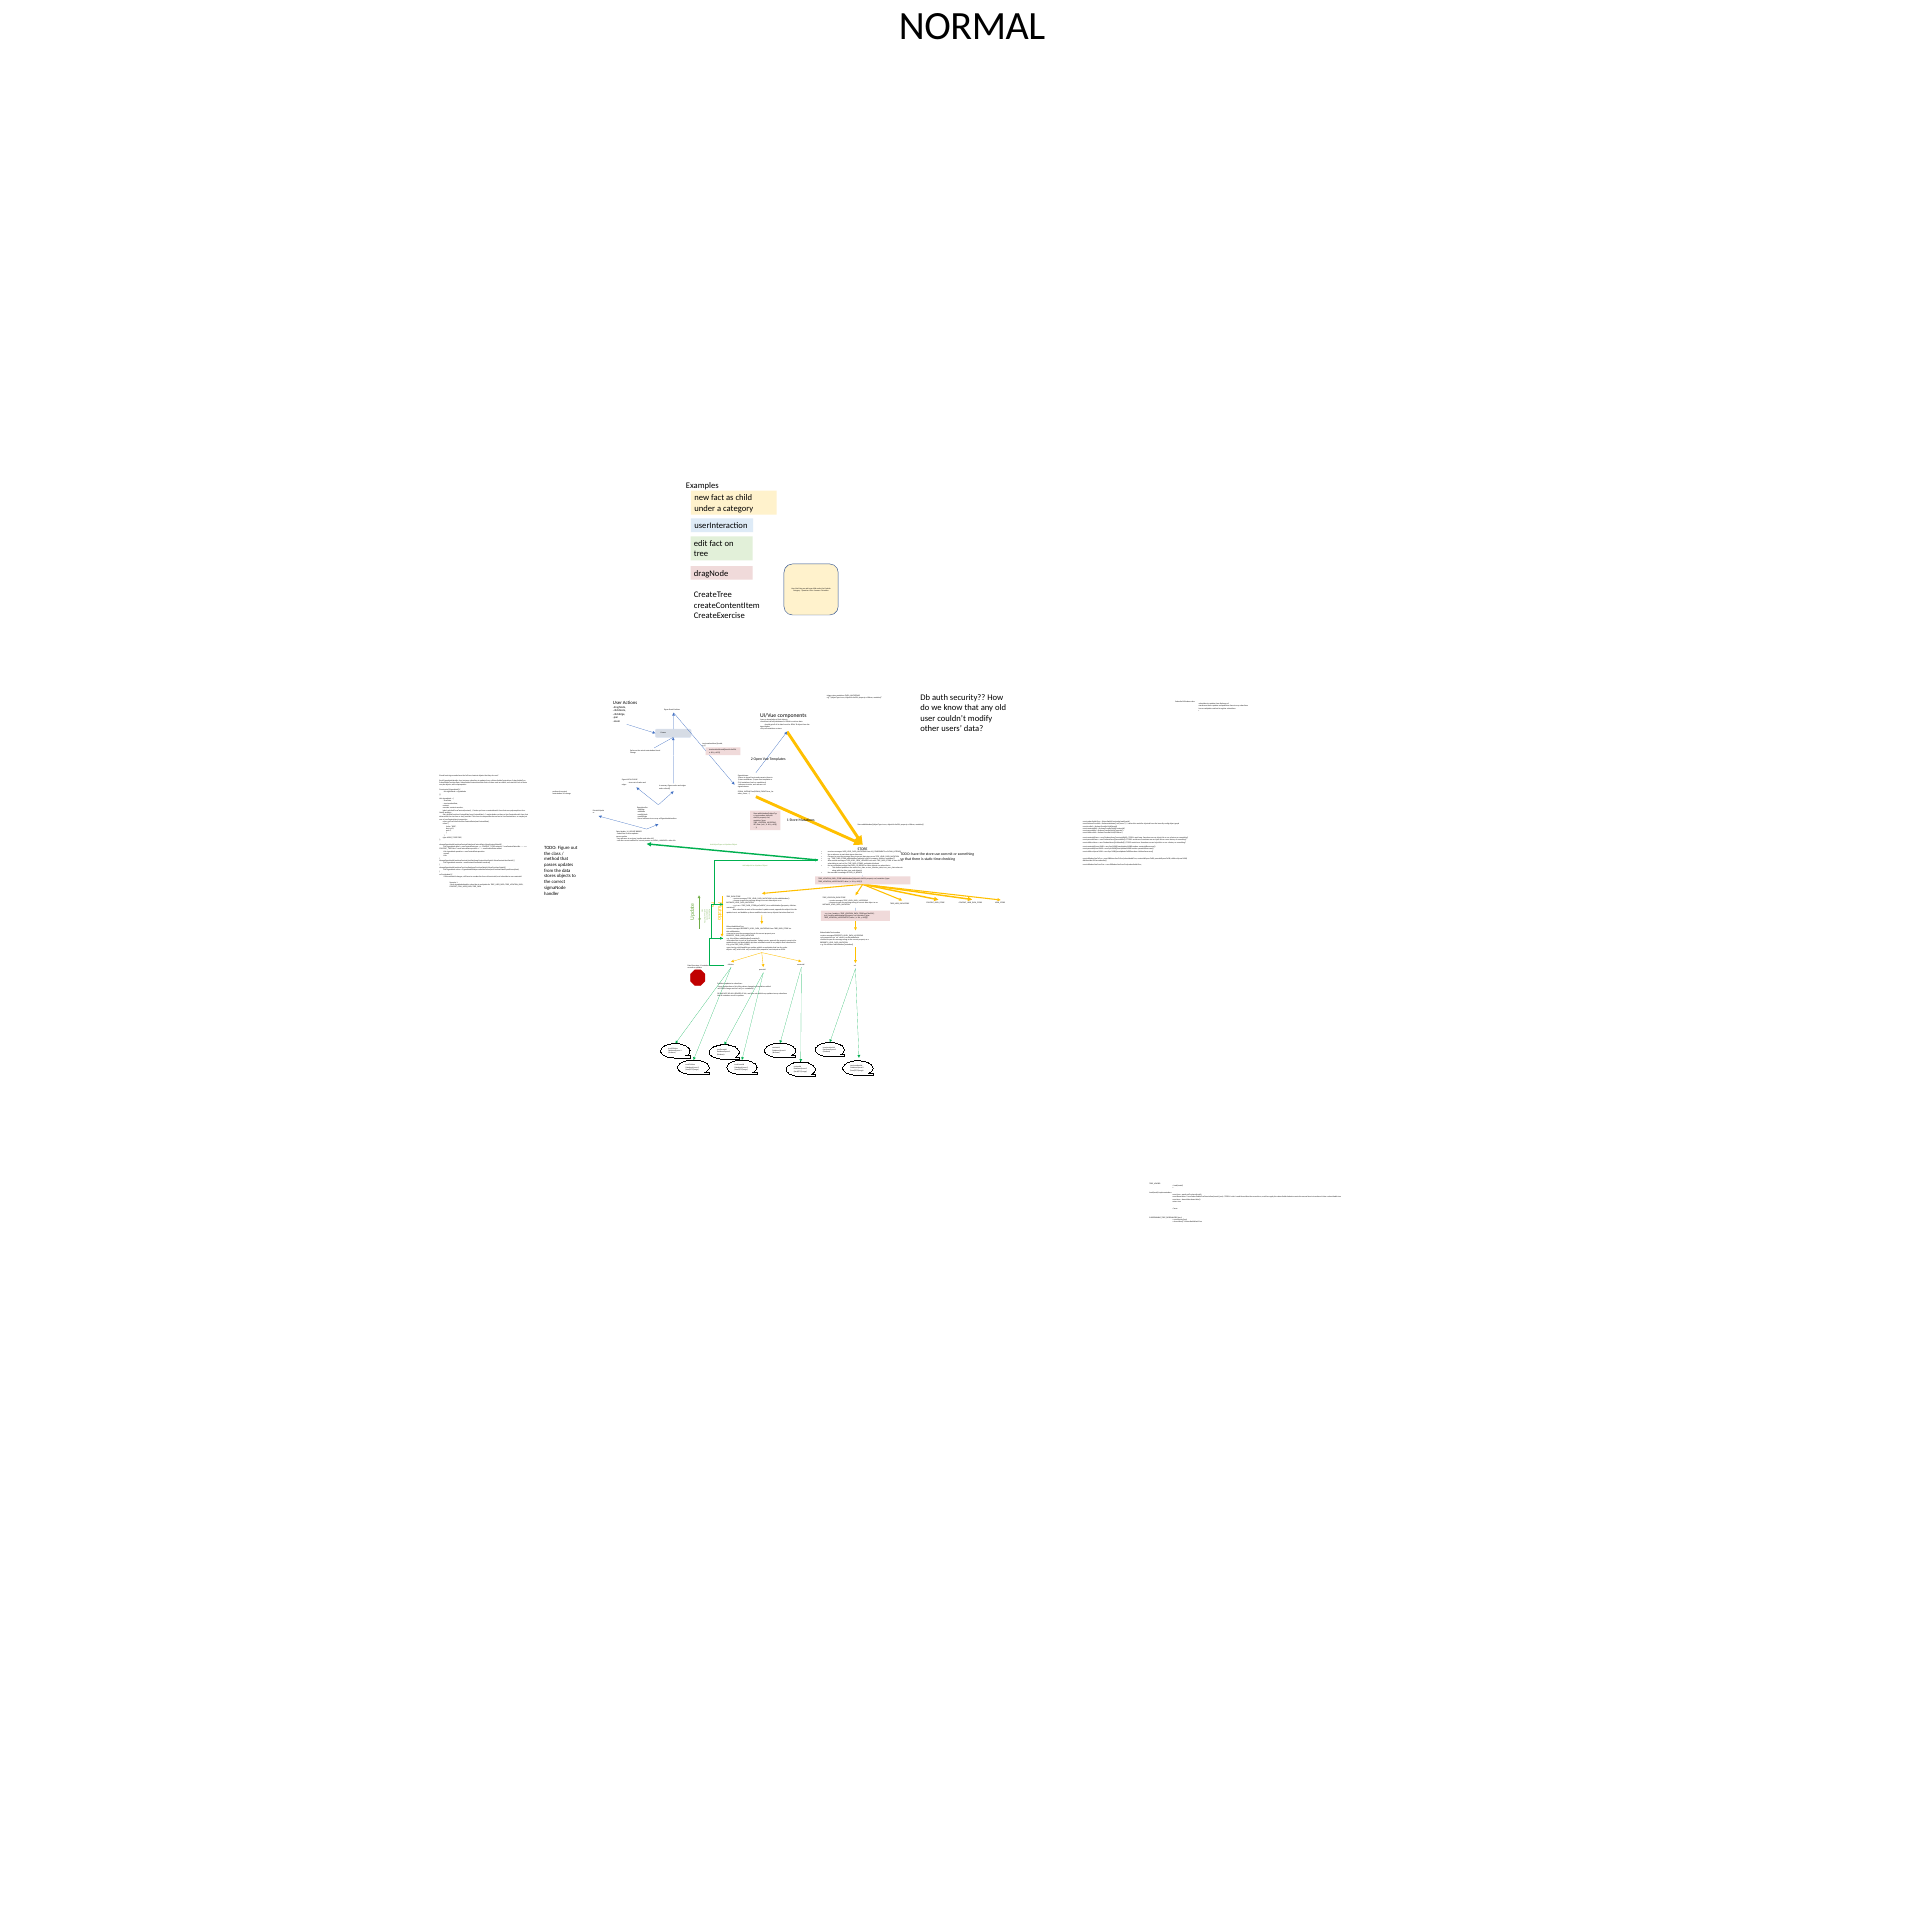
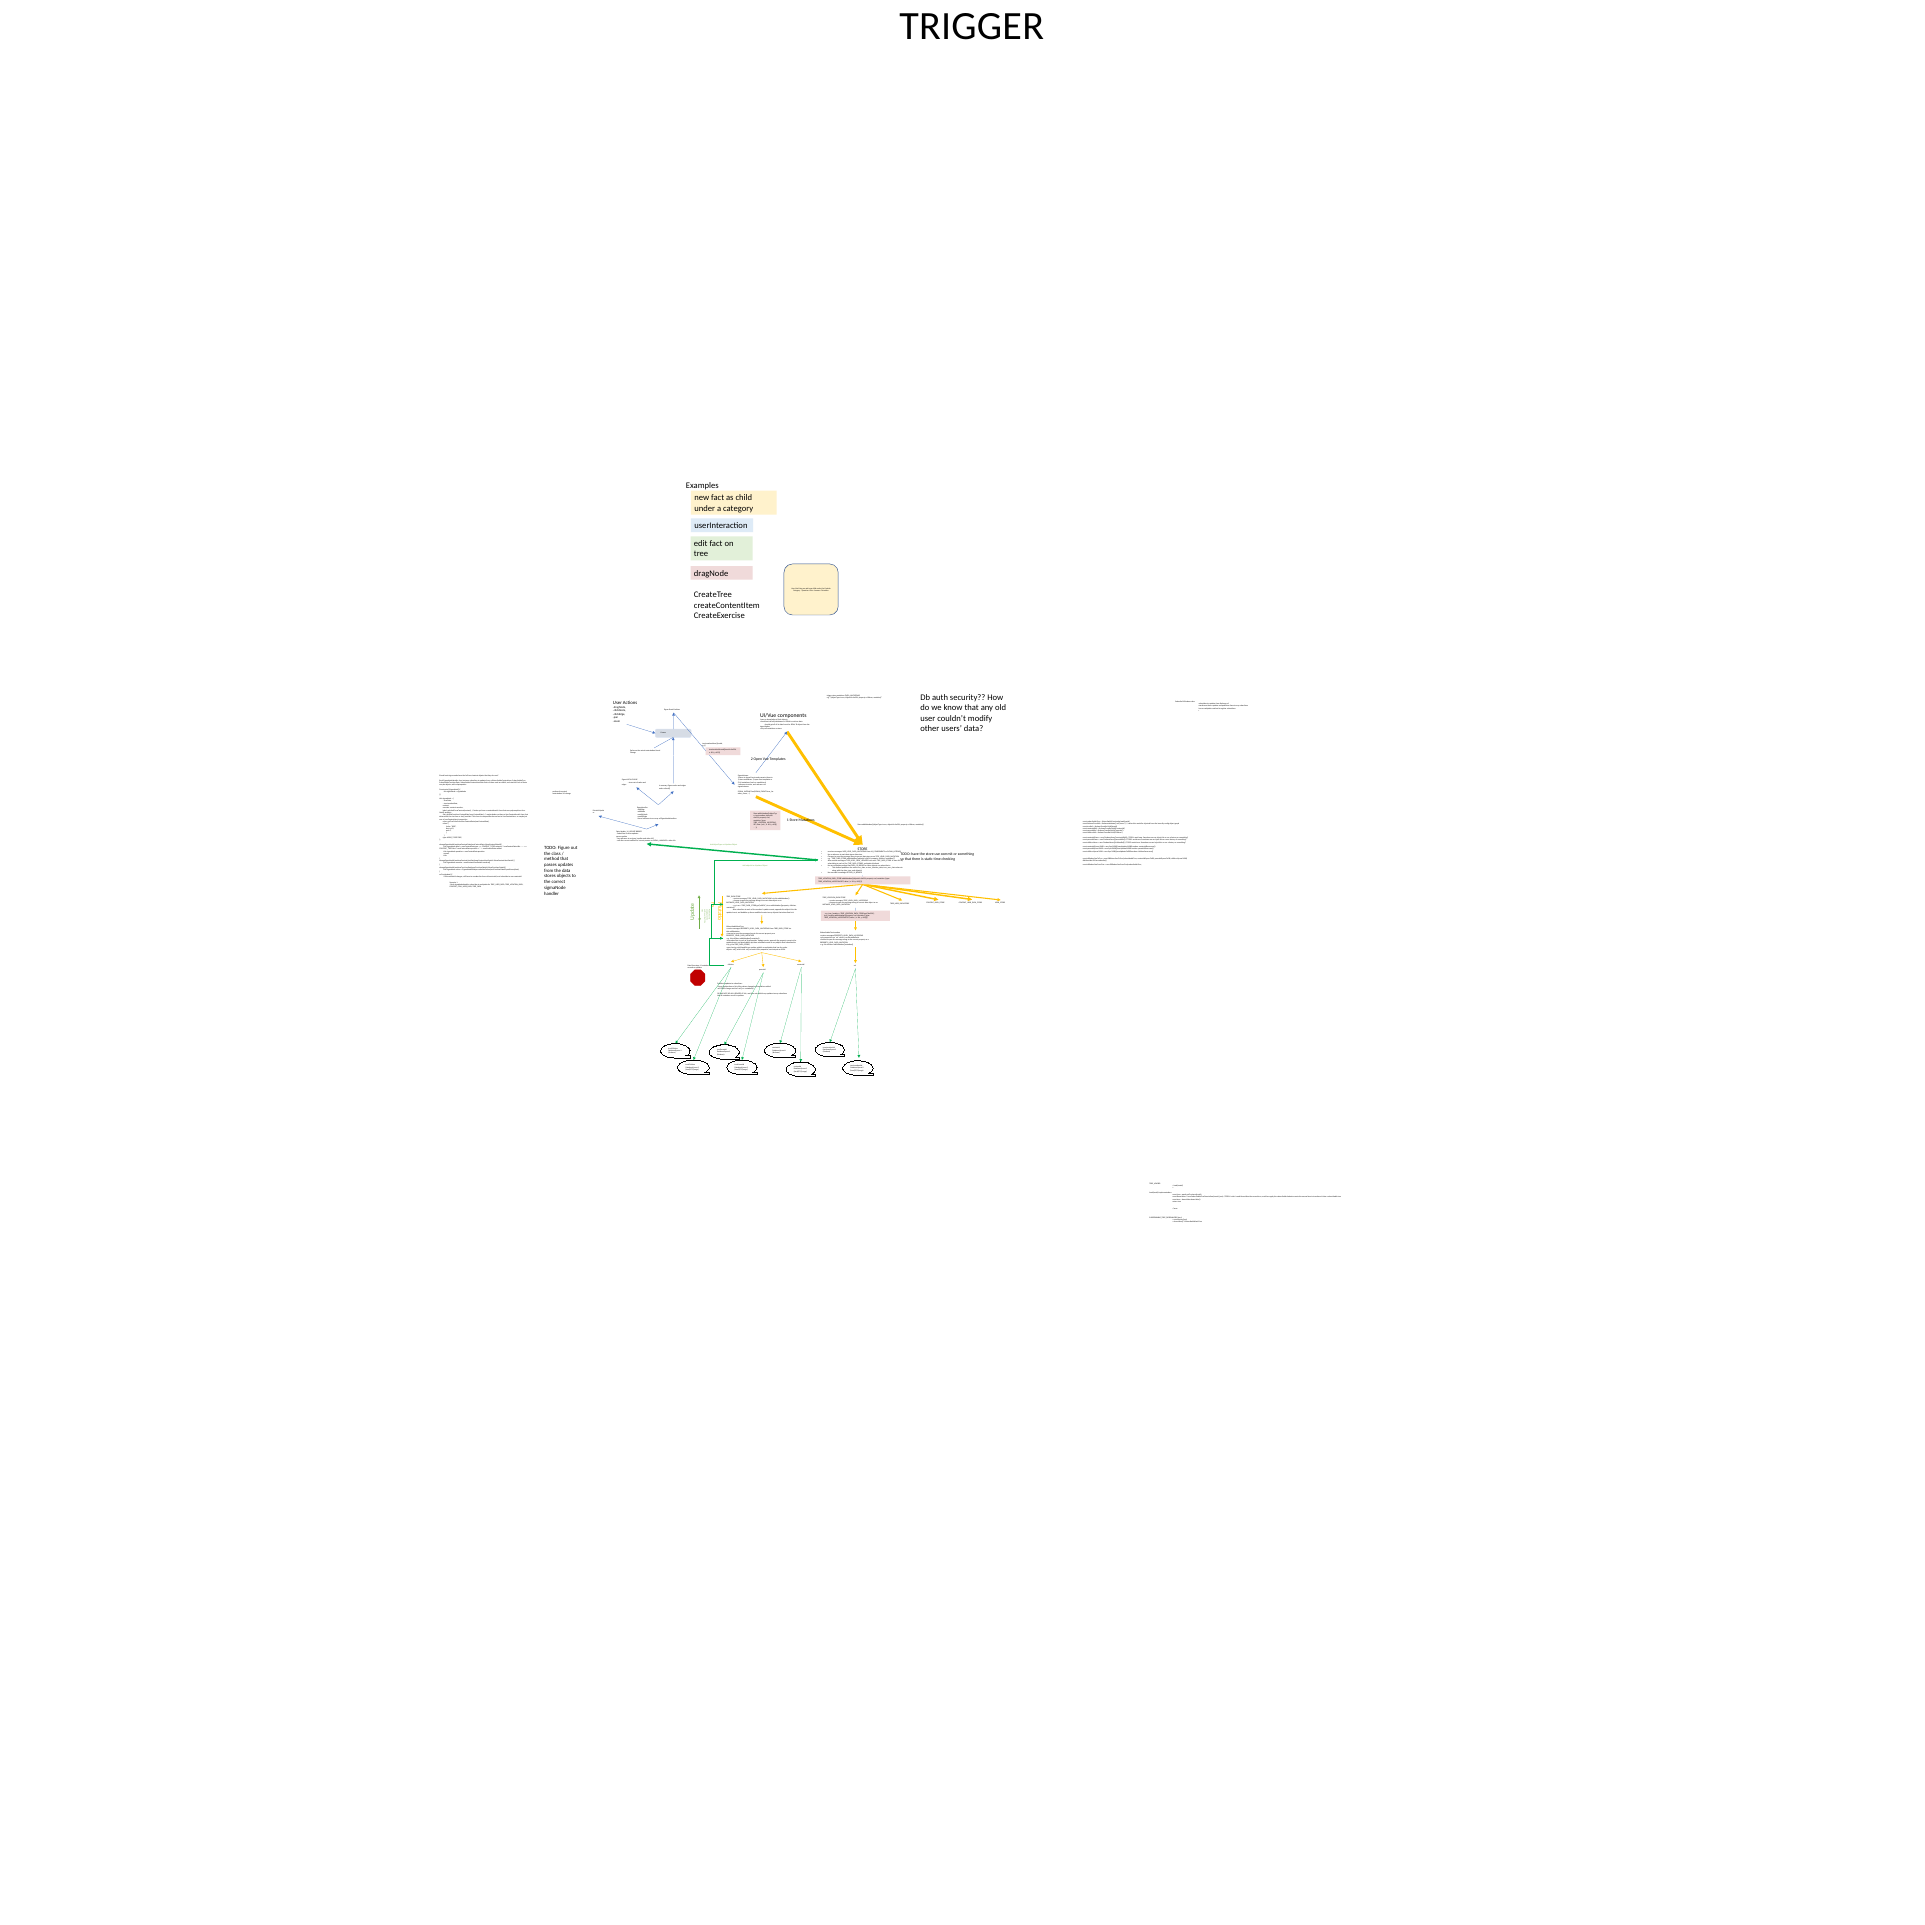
NORMAL at (972, 27): NORMAL -> TRIGGER
